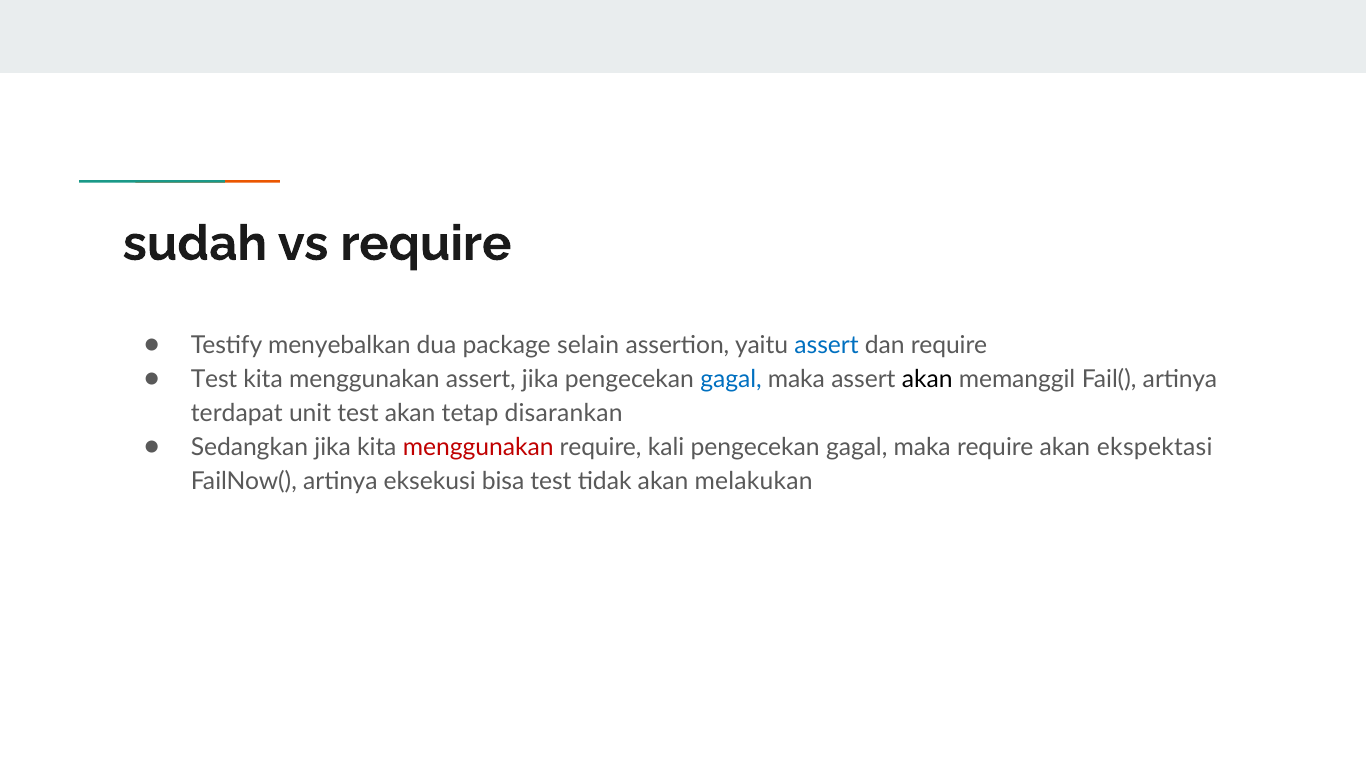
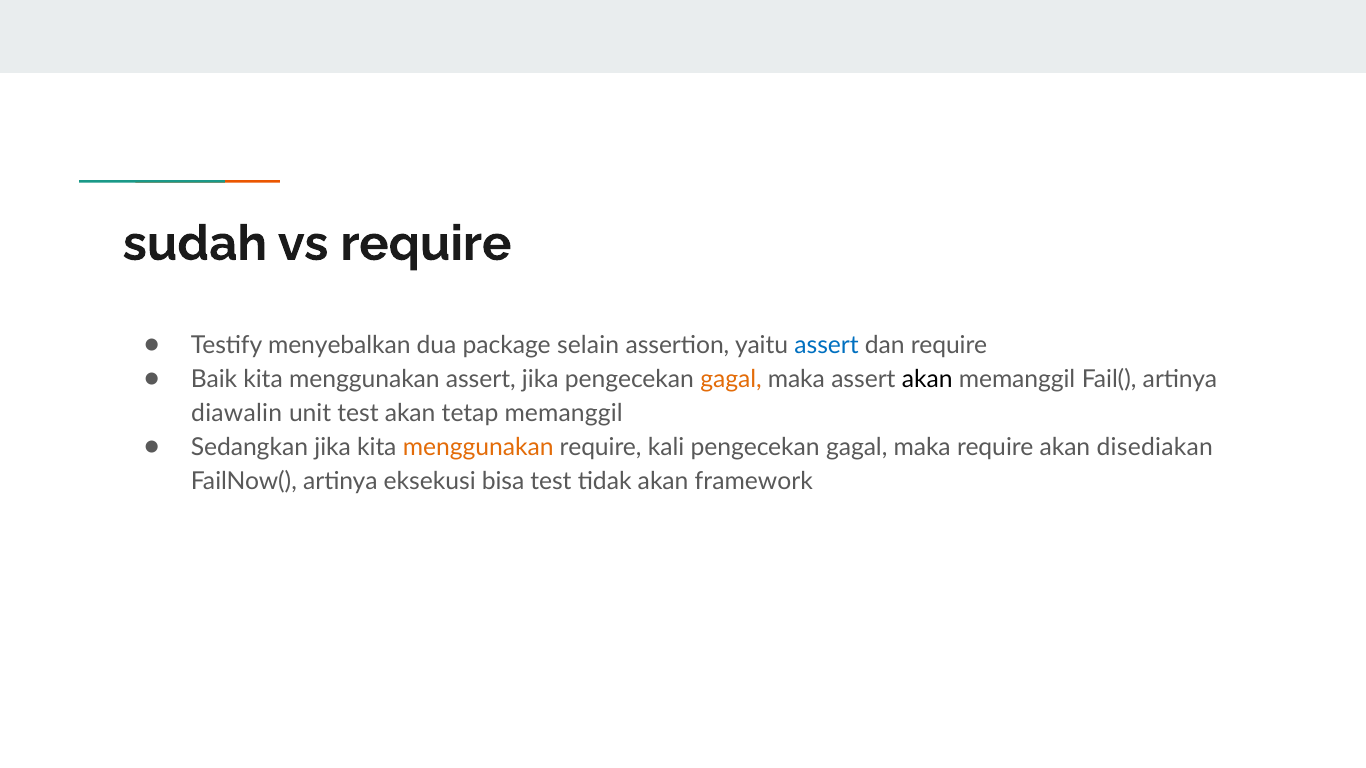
Test at (214, 379): Test -> Baik
gagal at (731, 379) colour: blue -> orange
terdapat: terdapat -> diawalin
tetap disarankan: disarankan -> memanggil
menggunakan at (478, 447) colour: red -> orange
ekspektasi: ekspektasi -> disediakan
melakukan: melakukan -> framework
